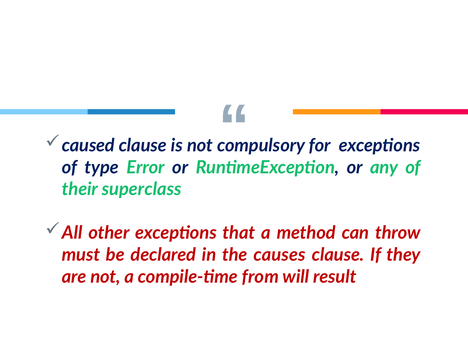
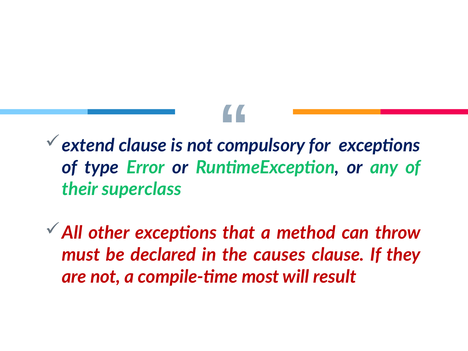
caused: caused -> extend
from: from -> most
